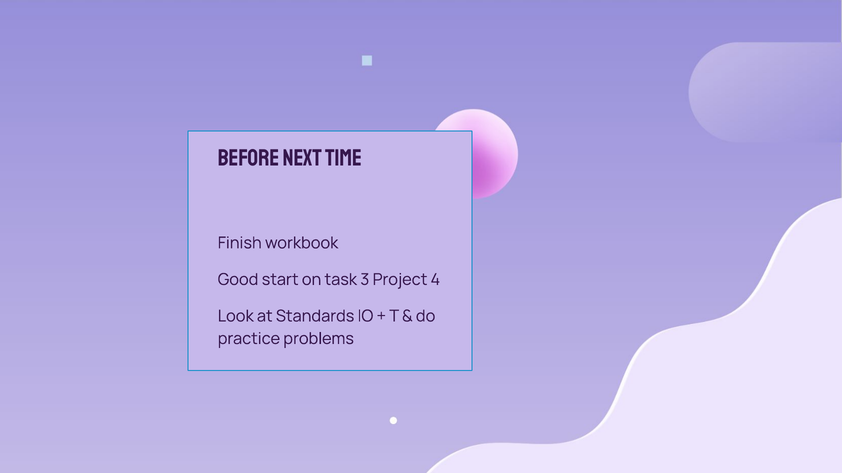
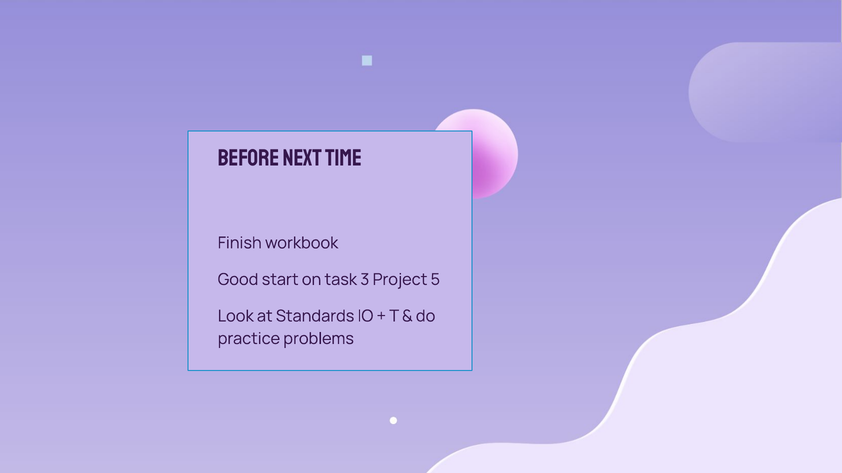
4: 4 -> 5
